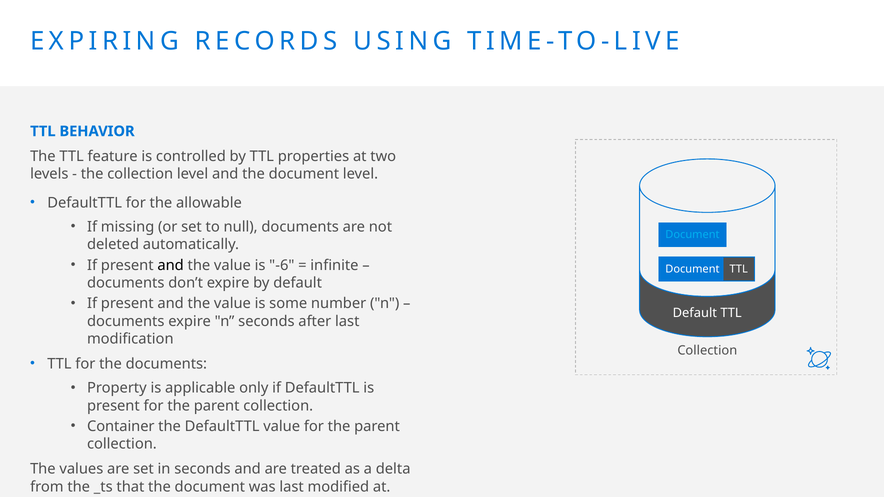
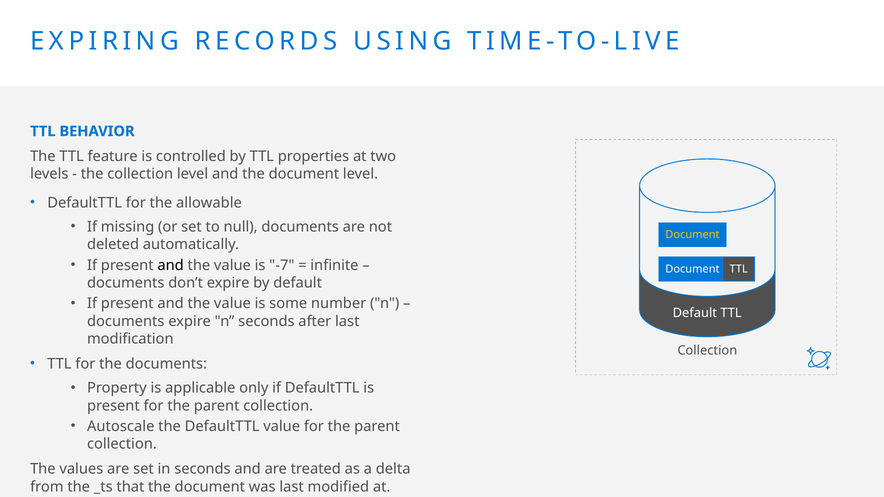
Document at (692, 235) colour: light blue -> yellow
-6: -6 -> -7
Container: Container -> Autoscale
